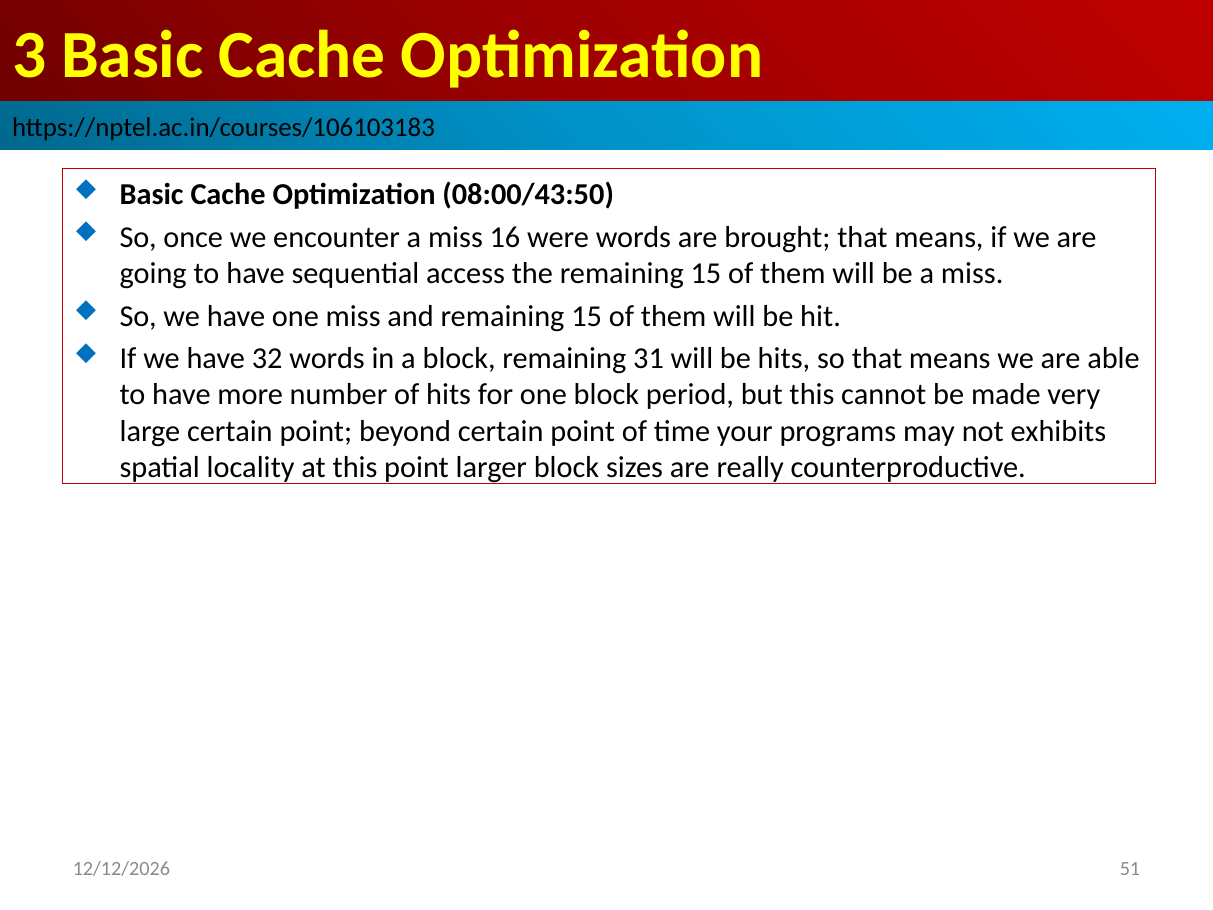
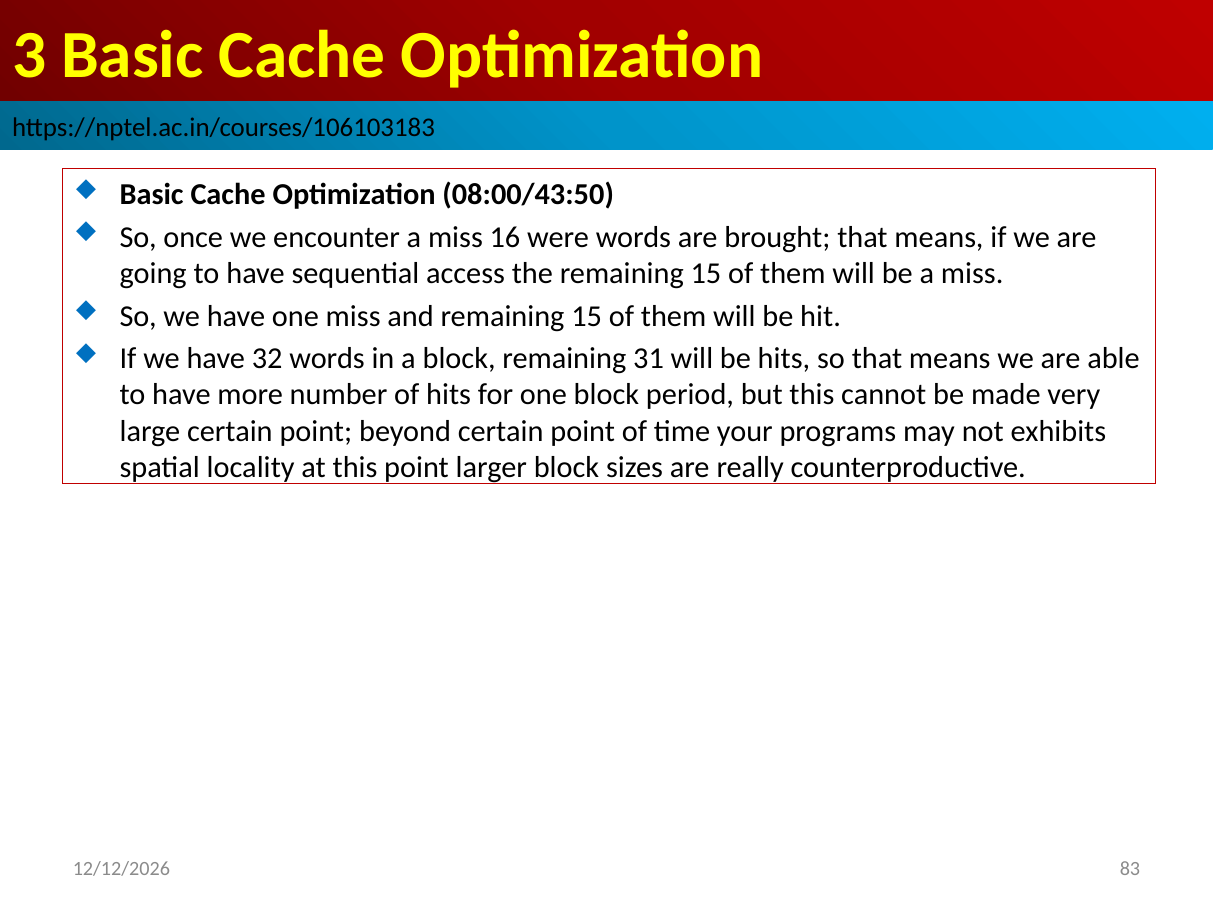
51: 51 -> 83
